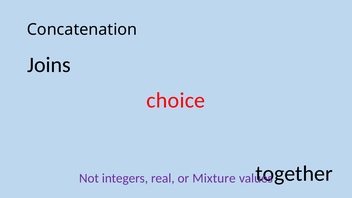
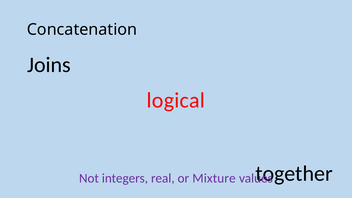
choice: choice -> logical
